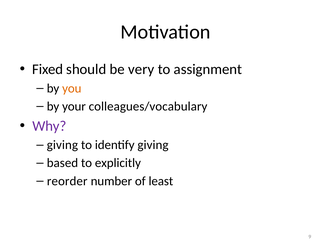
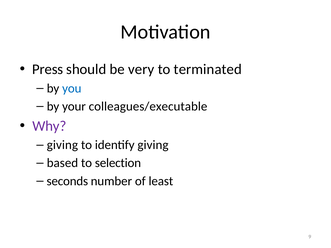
Fixed: Fixed -> Press
assignment: assignment -> terminated
you colour: orange -> blue
colleagues/vocabulary: colleagues/vocabulary -> colleagues/executable
explicitly: explicitly -> selection
reorder: reorder -> seconds
